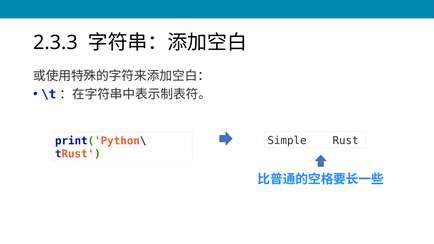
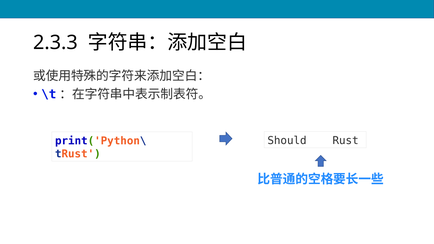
Simple: Simple -> Should
